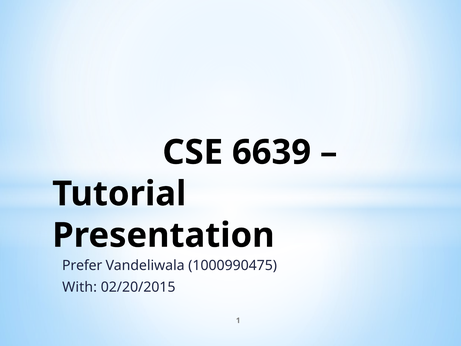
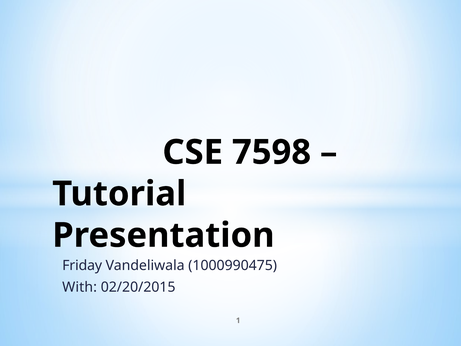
6639: 6639 -> 7598
Prefer: Prefer -> Friday
